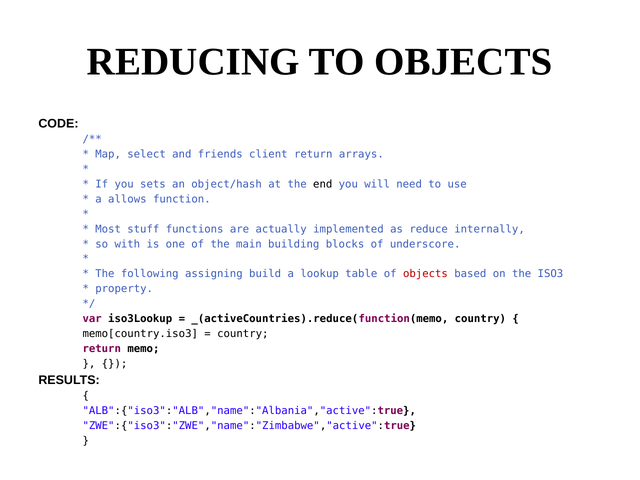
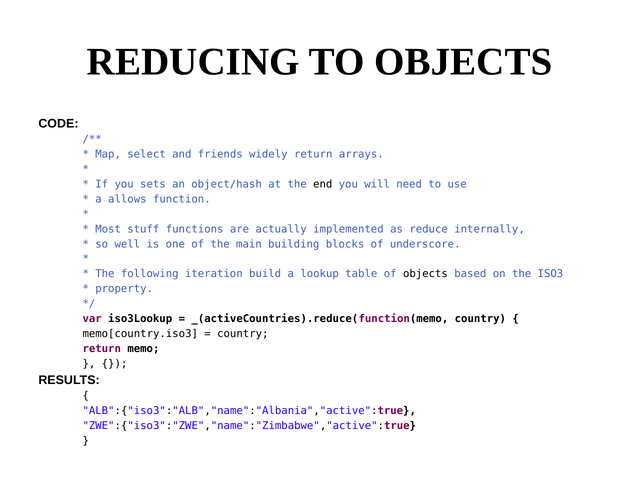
client: client -> widely
with: with -> well
assigning: assigning -> iteration
objects at (425, 274) colour: red -> black
